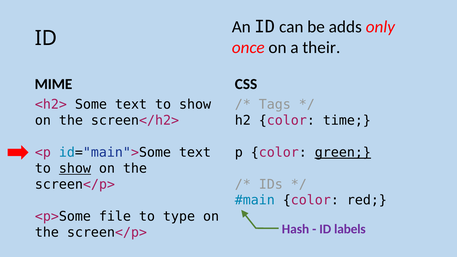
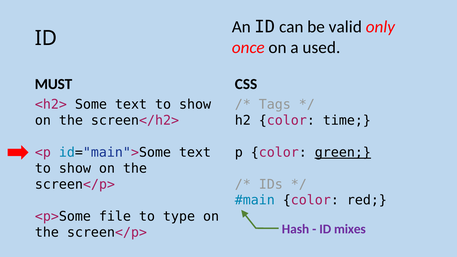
adds: adds -> valid
their: their -> used
MIME: MIME -> MUST
show at (75, 169) underline: present -> none
labels: labels -> mixes
